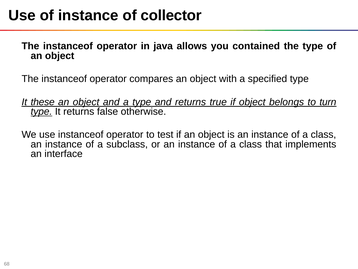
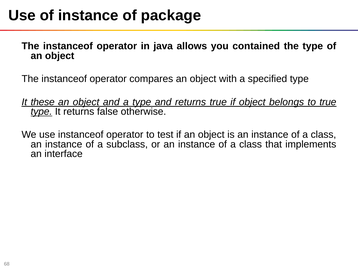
collector: collector -> package
to turn: turn -> true
